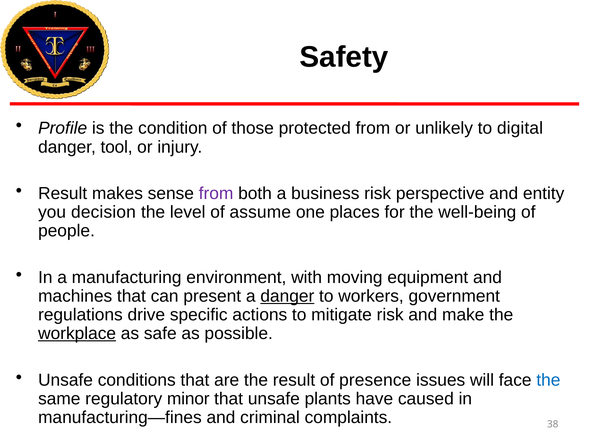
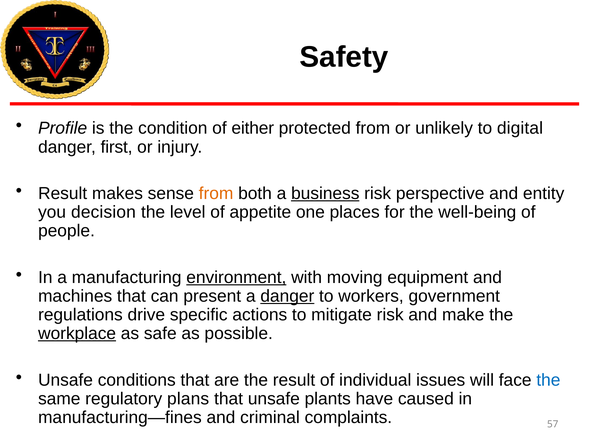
those: those -> either
tool: tool -> first
from at (216, 194) colour: purple -> orange
business underline: none -> present
assume: assume -> appetite
environment underline: none -> present
presence: presence -> individual
minor: minor -> plans
38: 38 -> 57
